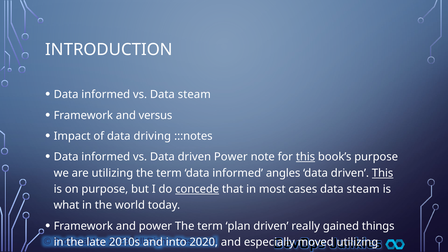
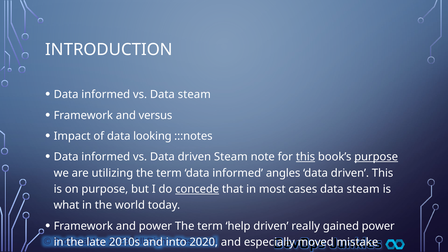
driving: driving -> looking
driven Power: Power -> Steam
purpose at (376, 157) underline: none -> present
This at (383, 173) underline: present -> none
term plan: plan -> help
gained things: things -> power
moved utilizing: utilizing -> mistake
